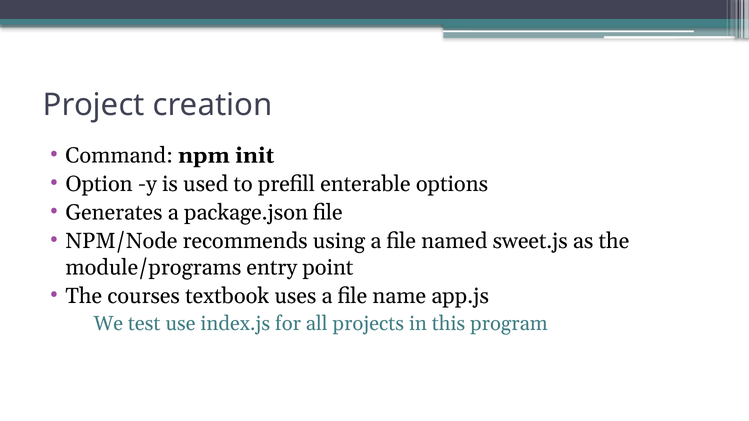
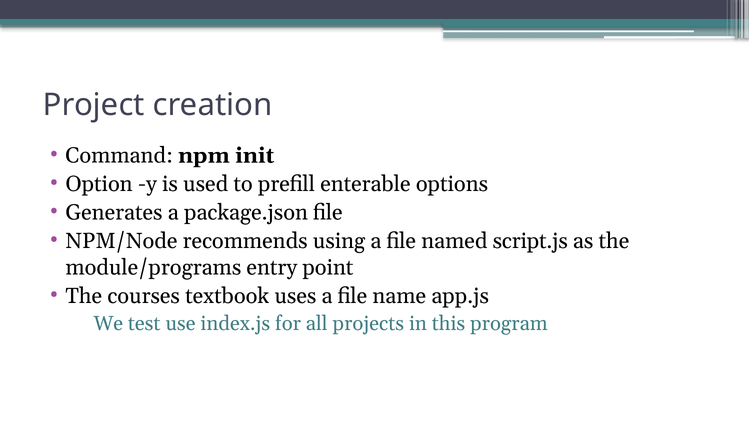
sweet.js: sweet.js -> script.js
